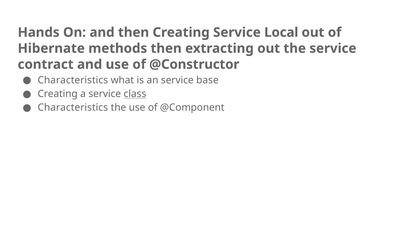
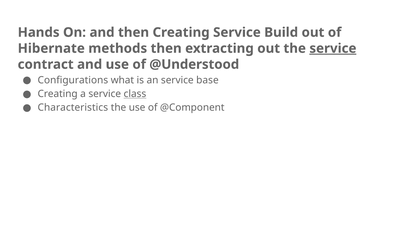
Local: Local -> Build
service at (333, 48) underline: none -> present
@Constructor: @Constructor -> @Understood
Characteristics at (73, 80): Characteristics -> Configurations
